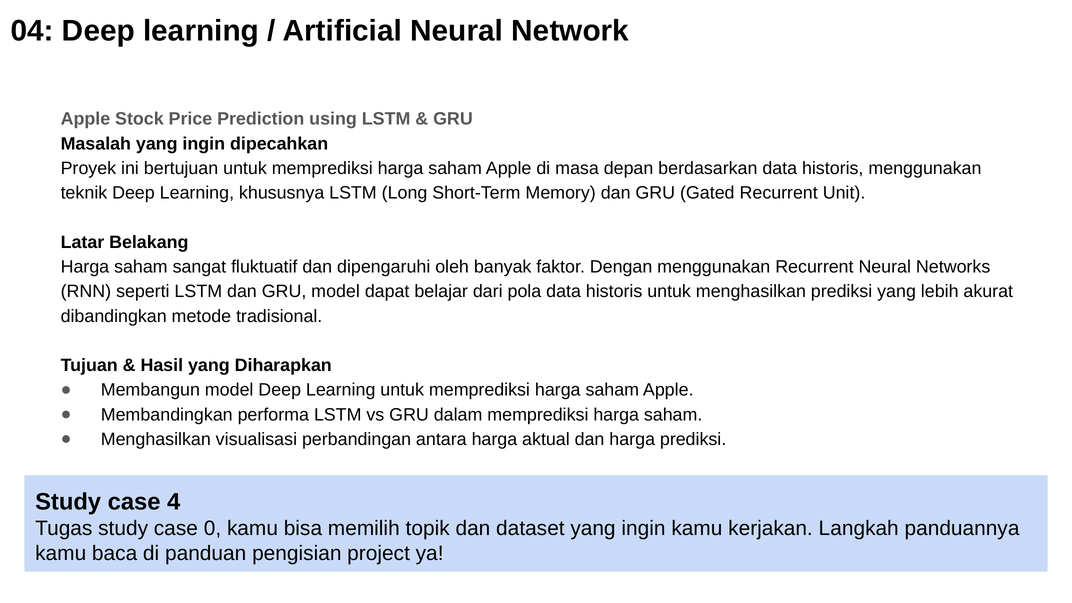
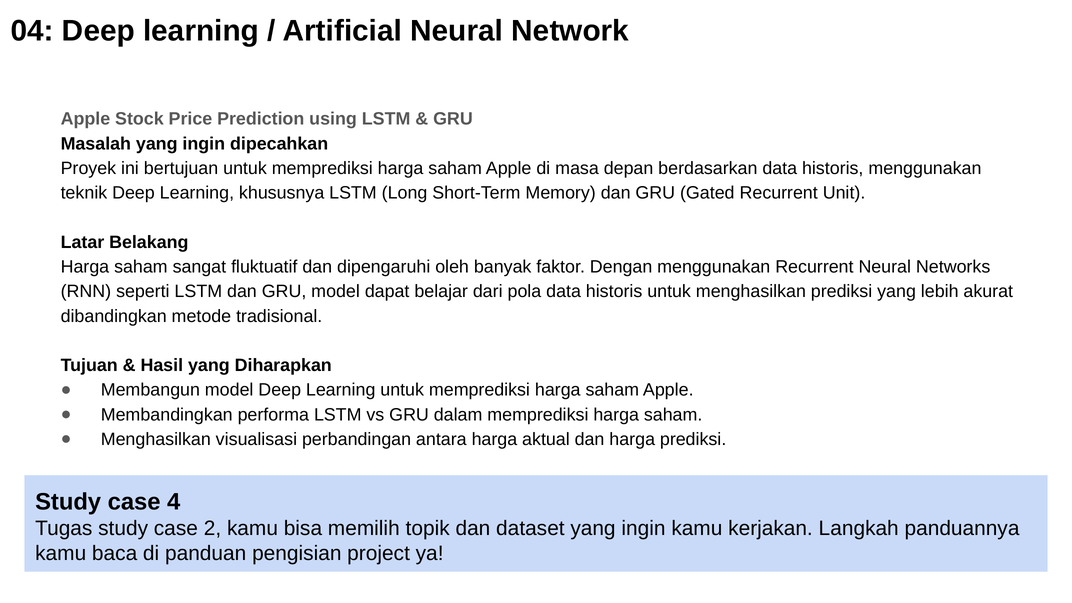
0: 0 -> 2
